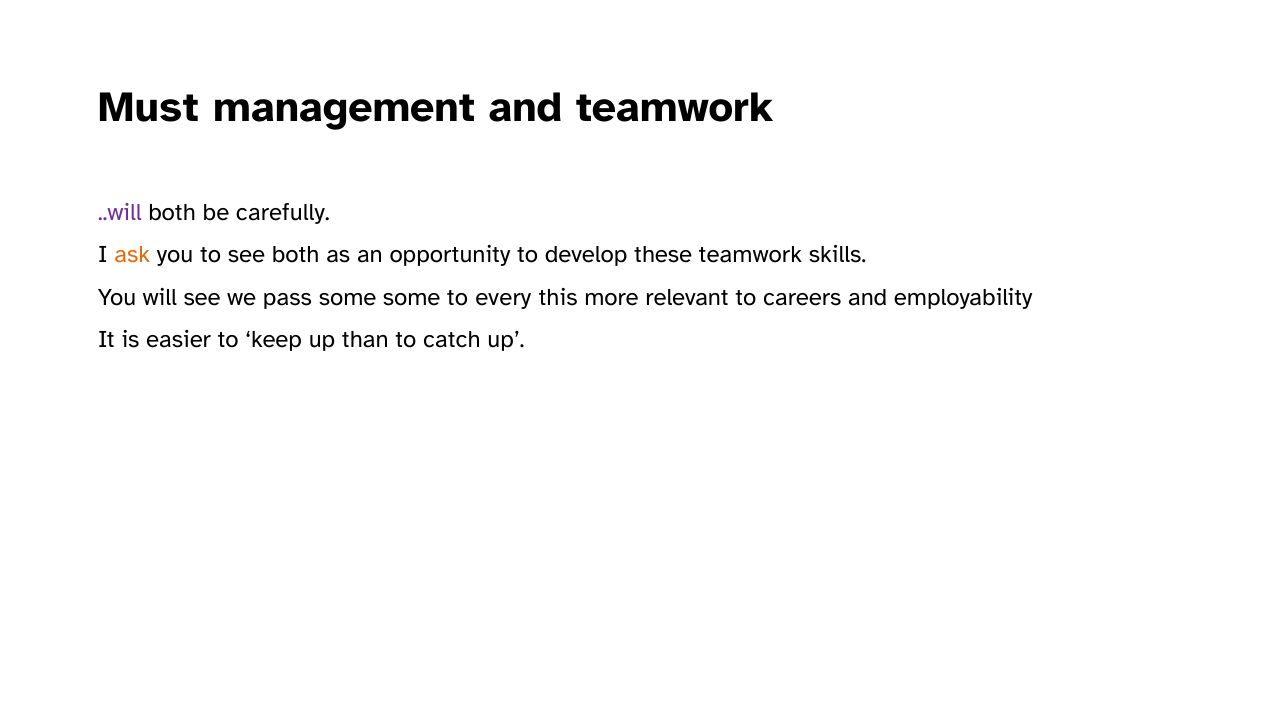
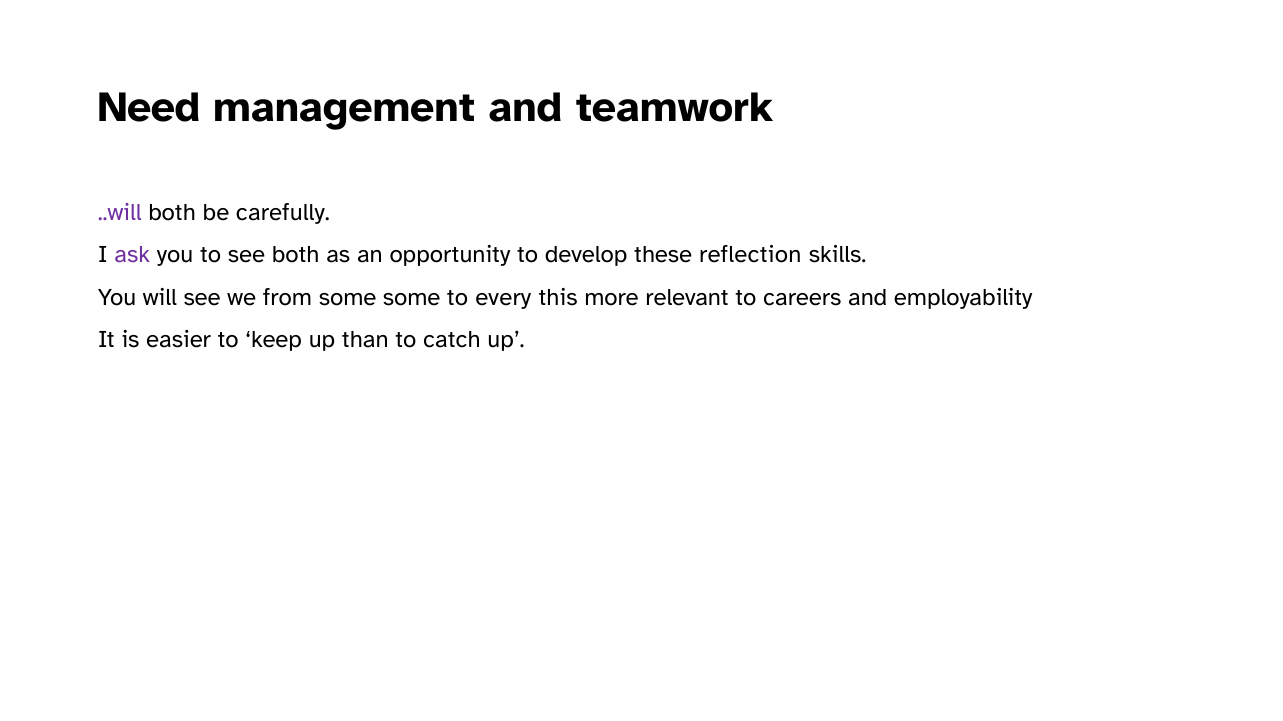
Must: Must -> Need
ask colour: orange -> purple
these teamwork: teamwork -> reflection
pass: pass -> from
